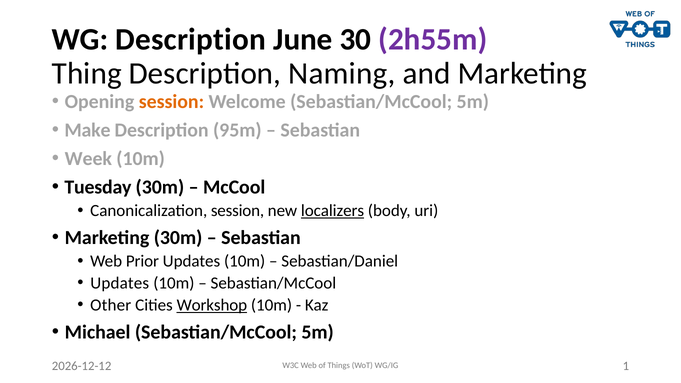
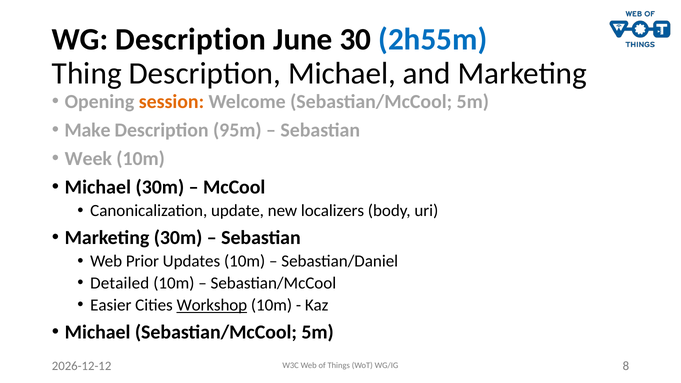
2h55m colour: purple -> blue
Description Naming: Naming -> Michael
Tuesday at (98, 187): Tuesday -> Michael
Canonicalization session: session -> update
localizers underline: present -> none
Updates at (120, 283): Updates -> Detailed
Other: Other -> Easier
1: 1 -> 8
